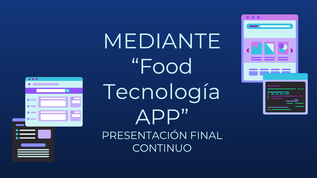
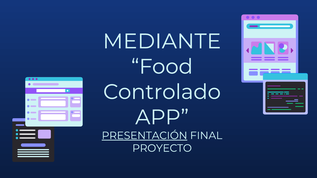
Tecnología: Tecnología -> Controlado
PRESENTACIÓN underline: none -> present
CONTINUO: CONTINUO -> PROYECTO
